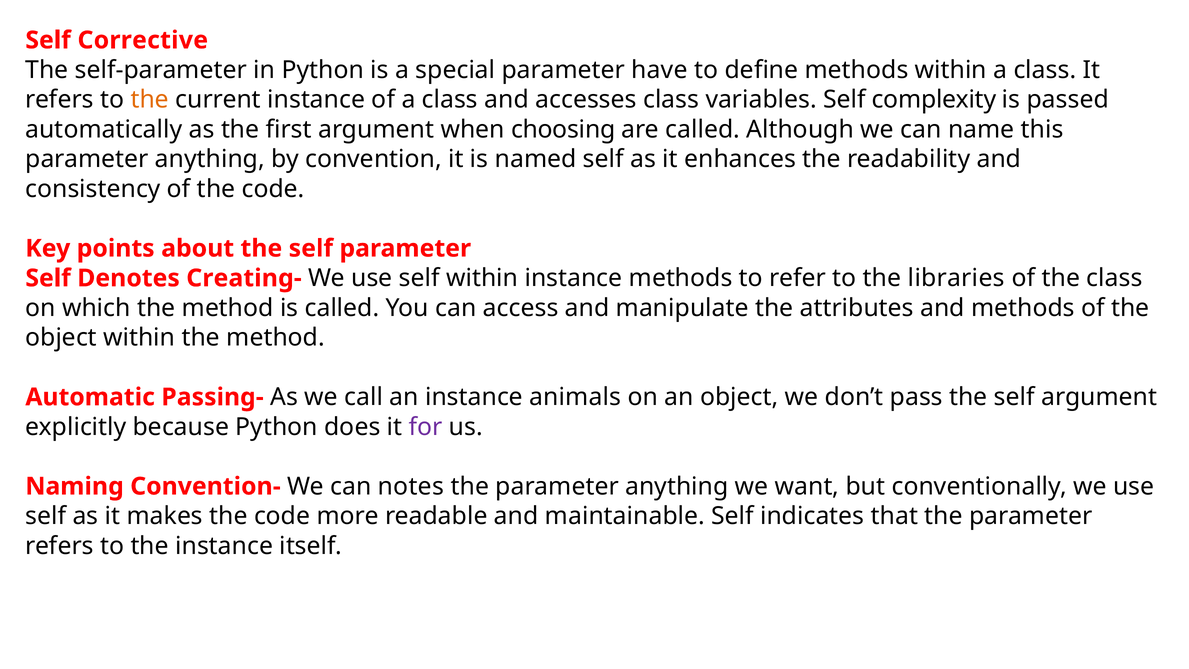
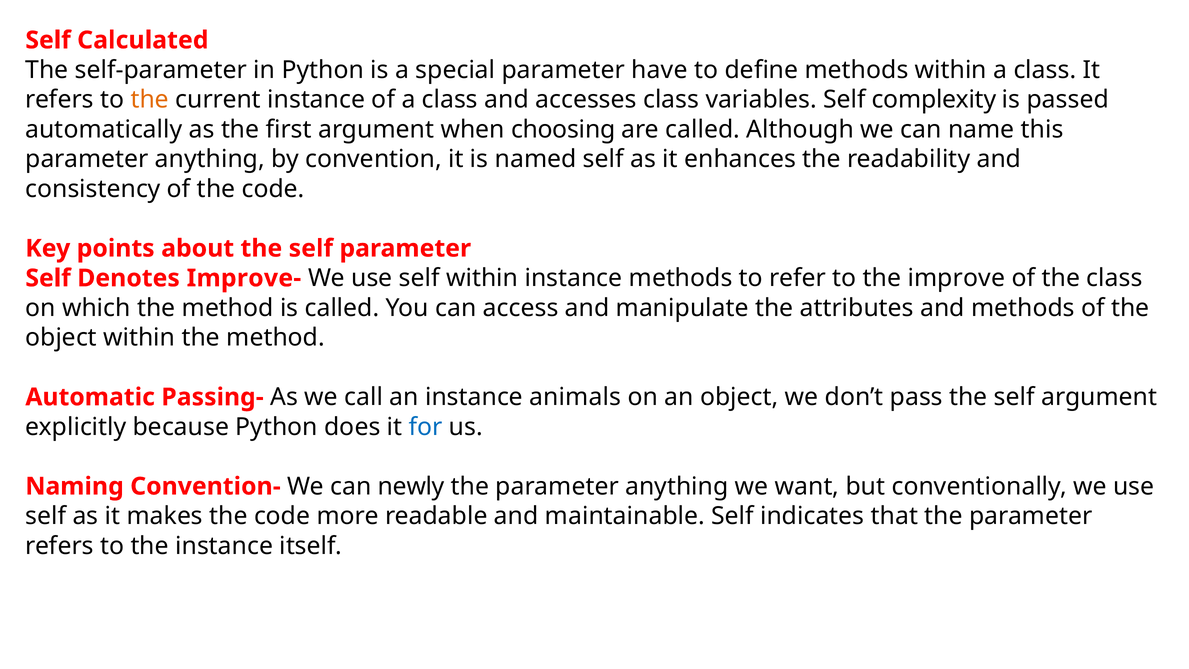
Corrective: Corrective -> Calculated
Creating-: Creating- -> Improve-
libraries: libraries -> improve
for colour: purple -> blue
notes: notes -> newly
